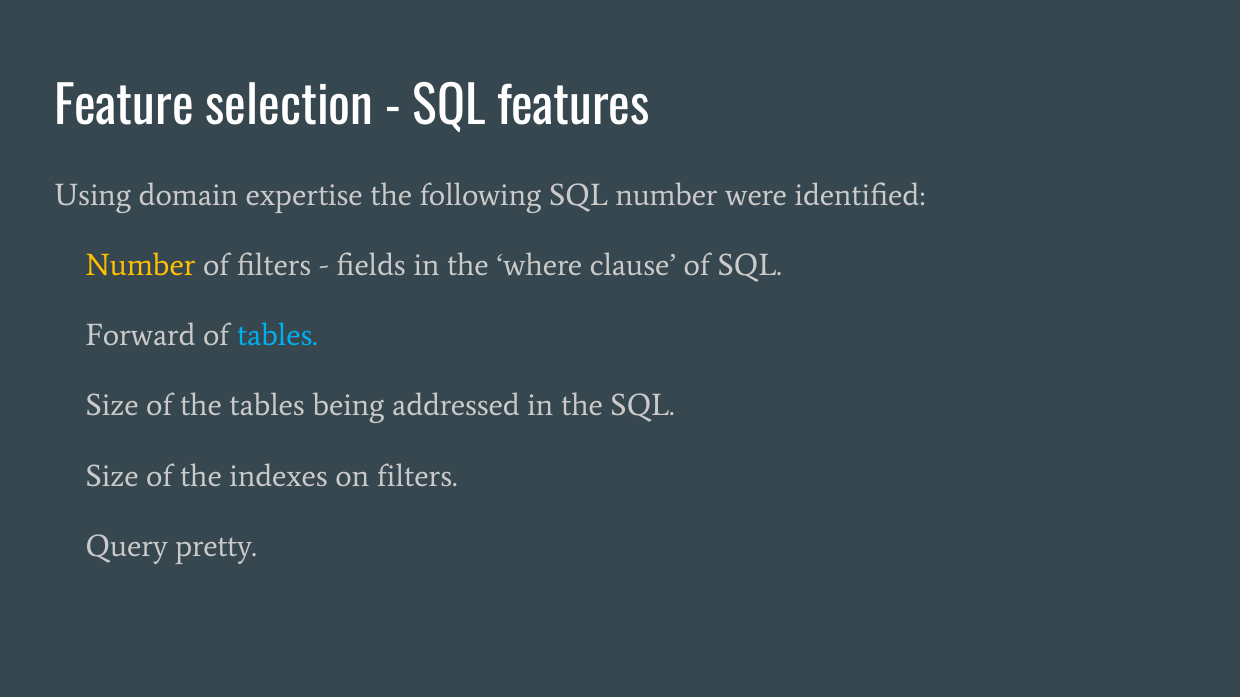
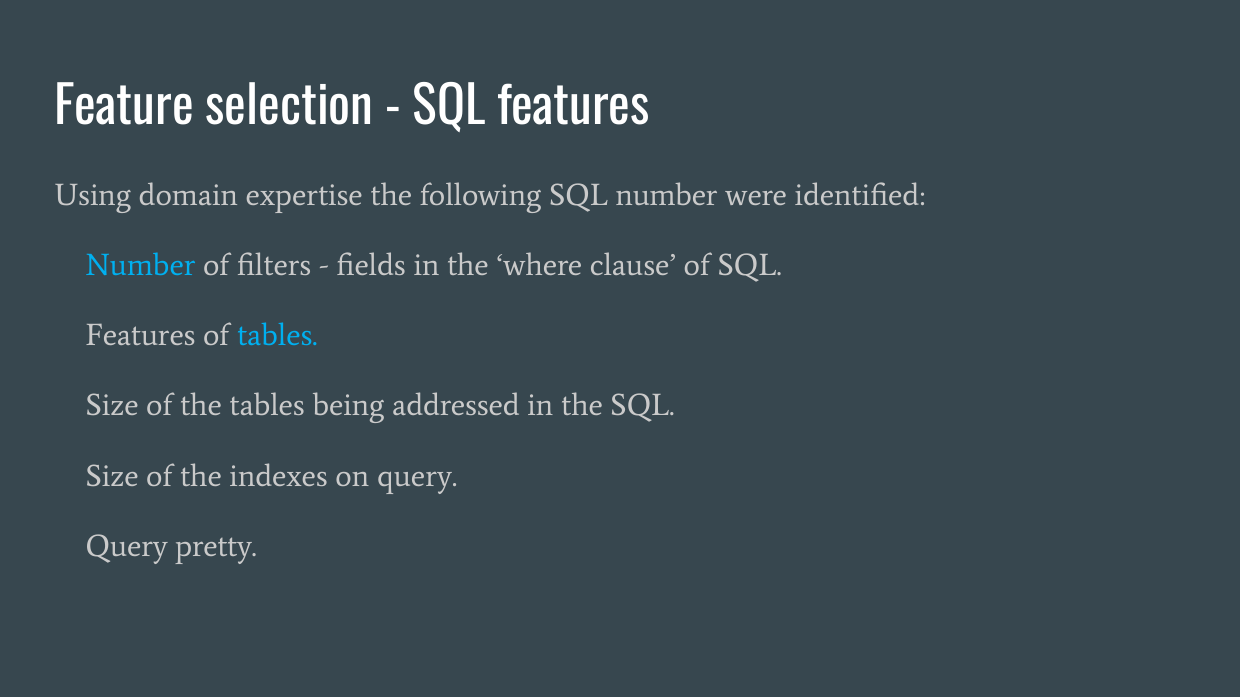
Number at (141, 265) colour: yellow -> light blue
Forward at (141, 336): Forward -> Features
on filters: filters -> query
